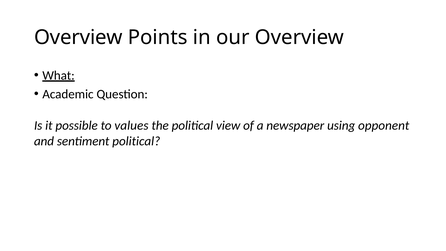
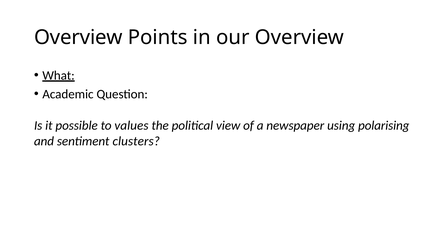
opponent: opponent -> polarising
sentiment political: political -> clusters
